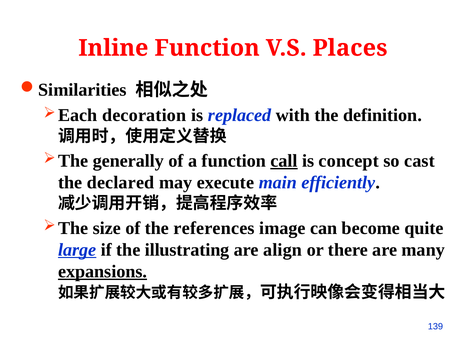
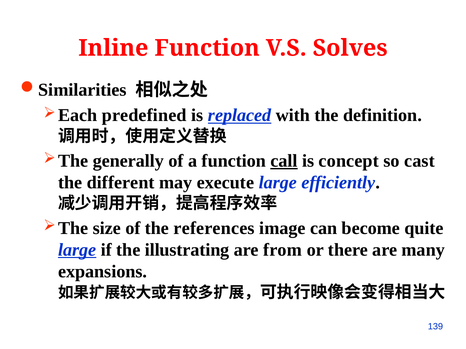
Places: Places -> Solves
decoration: decoration -> predefined
replaced underline: none -> present
declared: declared -> different
execute main: main -> large
align: align -> from
expansions underline: present -> none
